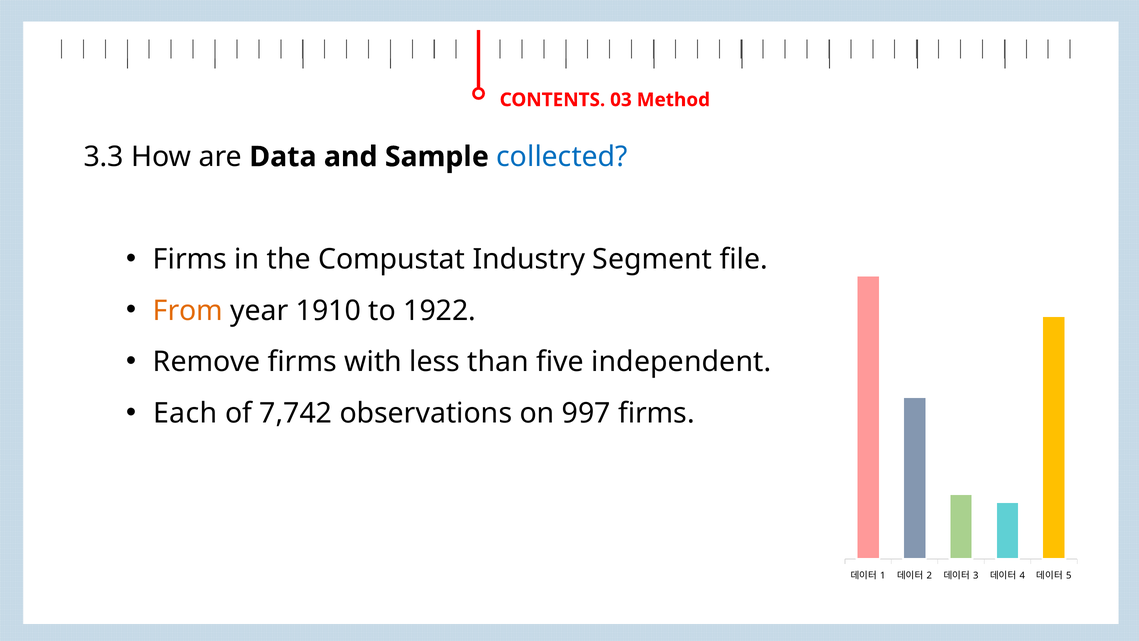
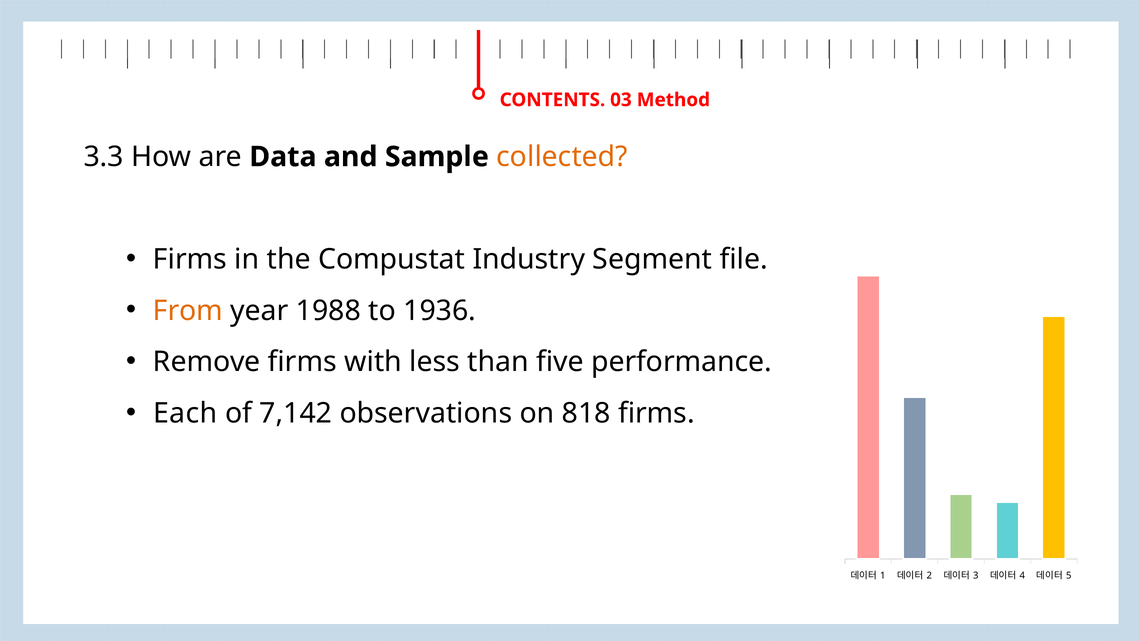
collected colour: blue -> orange
1910: 1910 -> 1988
1922: 1922 -> 1936
independent: independent -> performance
7,742: 7,742 -> 7,142
997: 997 -> 818
